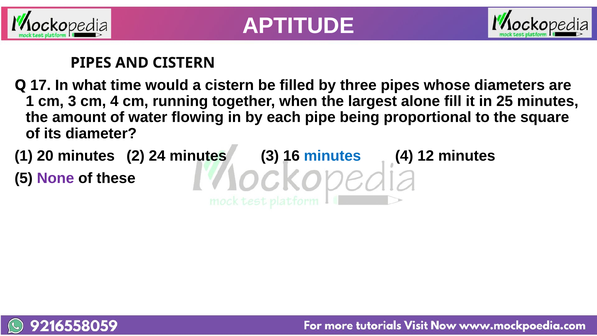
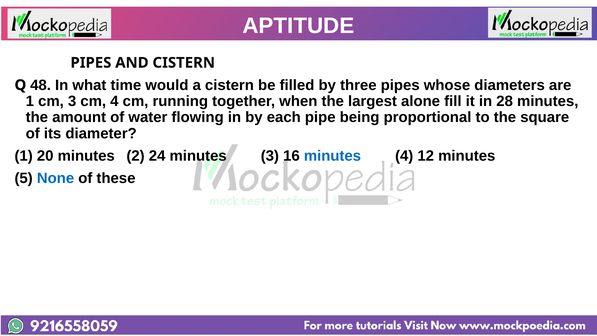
17: 17 -> 48
25: 25 -> 28
None colour: purple -> blue
